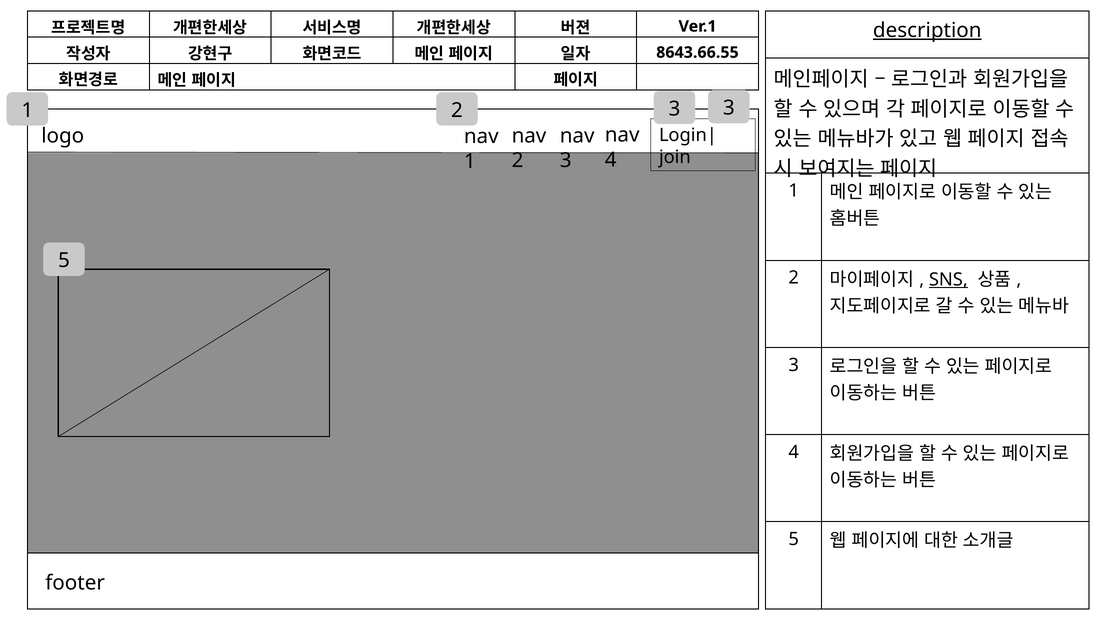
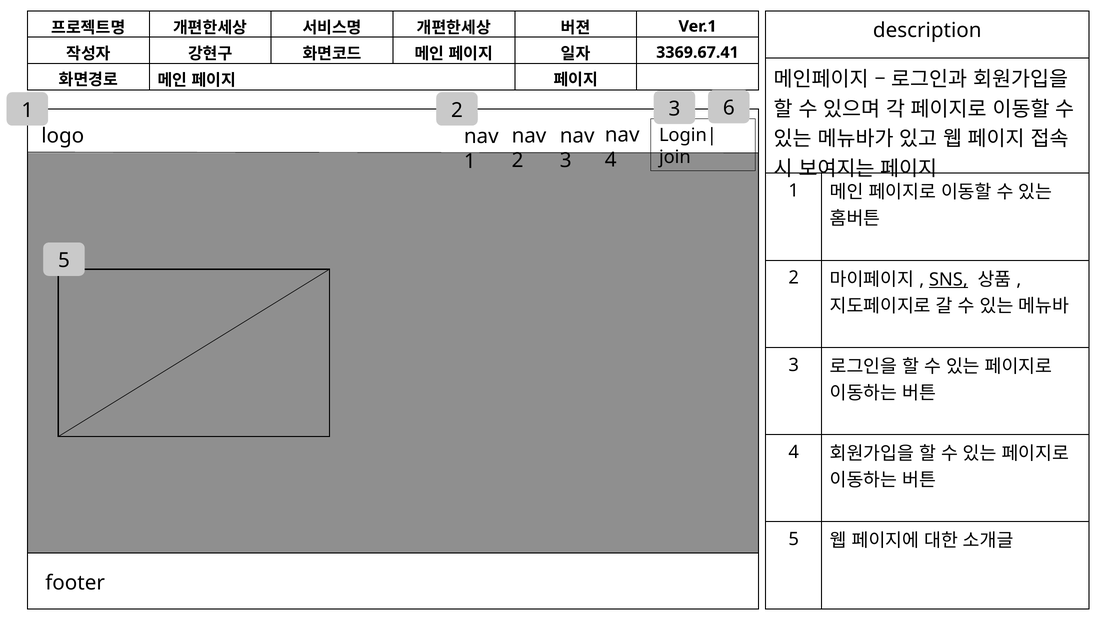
description underline: present -> none
8643.66.55: 8643.66.55 -> 3369.67.41
3 3: 3 -> 6
